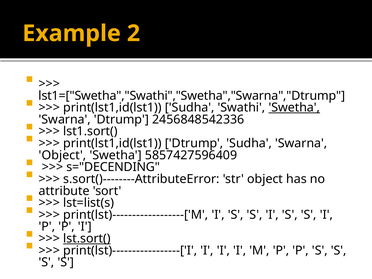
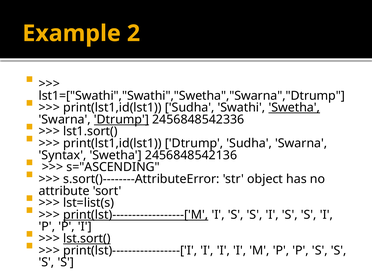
lst1=["Swetha","Swathi","Swetha","Swarna","Dtrump: lst1=["Swetha","Swathi","Swetha","Swarna","Dtrump -> lst1=["Swathi","Swathi","Swetha","Swarna","Dtrump
Dtrump at (121, 119) underline: none -> present
Object at (62, 155): Object -> Syntax
5857427596409: 5857427596409 -> 2456848542136
s="DECENDING: s="DECENDING -> s="ASCENDING
print(lst)------------------['M underline: none -> present
